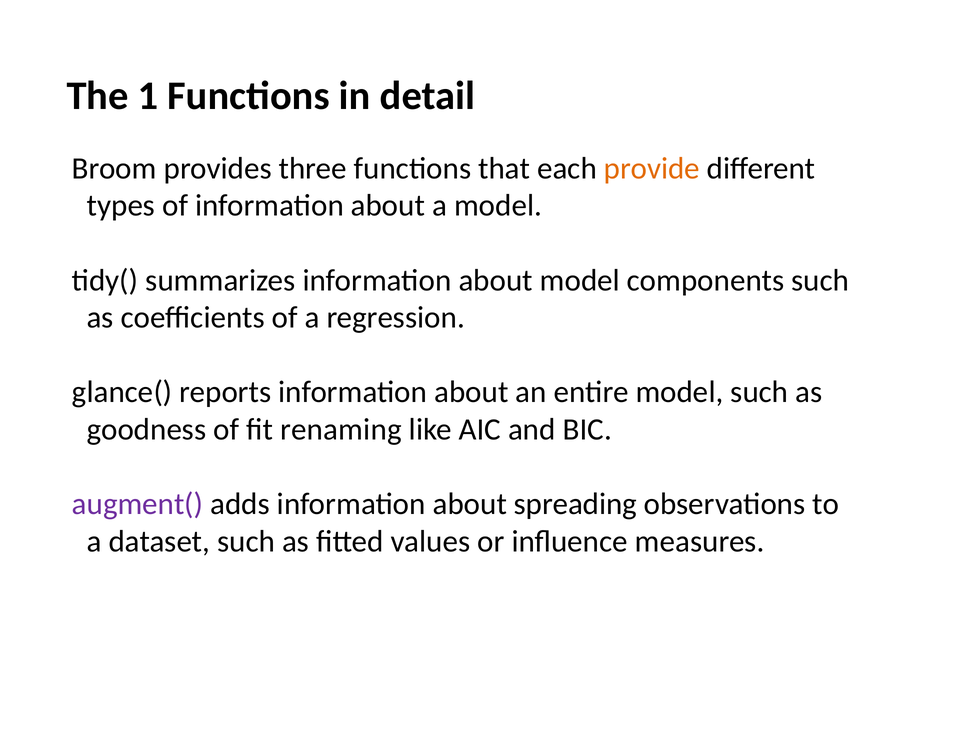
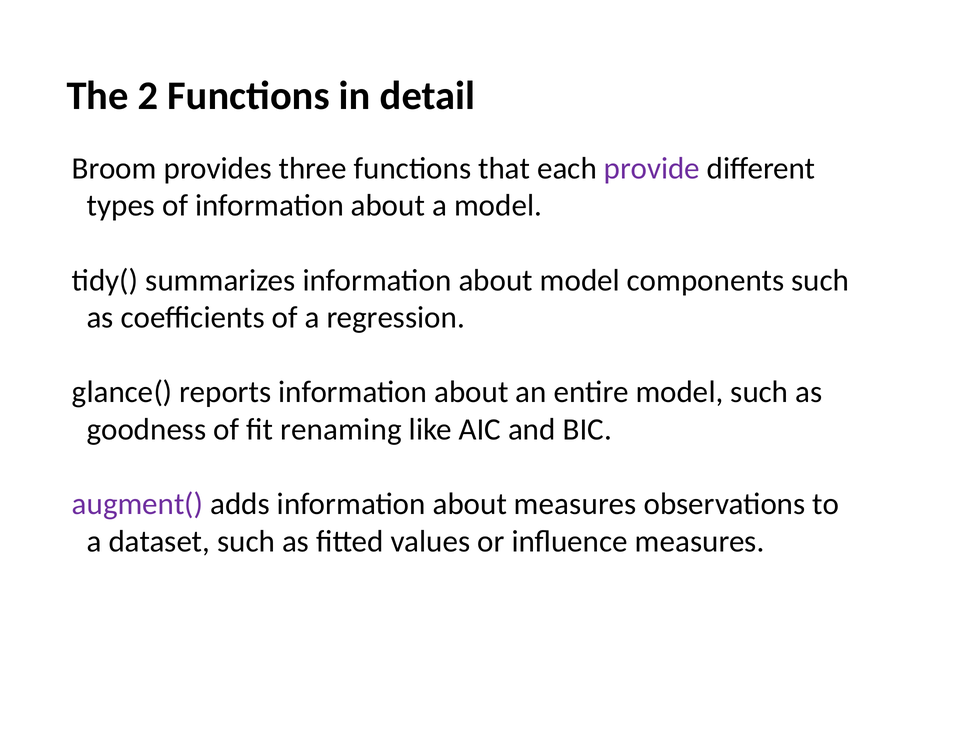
1: 1 -> 2
provide colour: orange -> purple
about spreading: spreading -> measures
